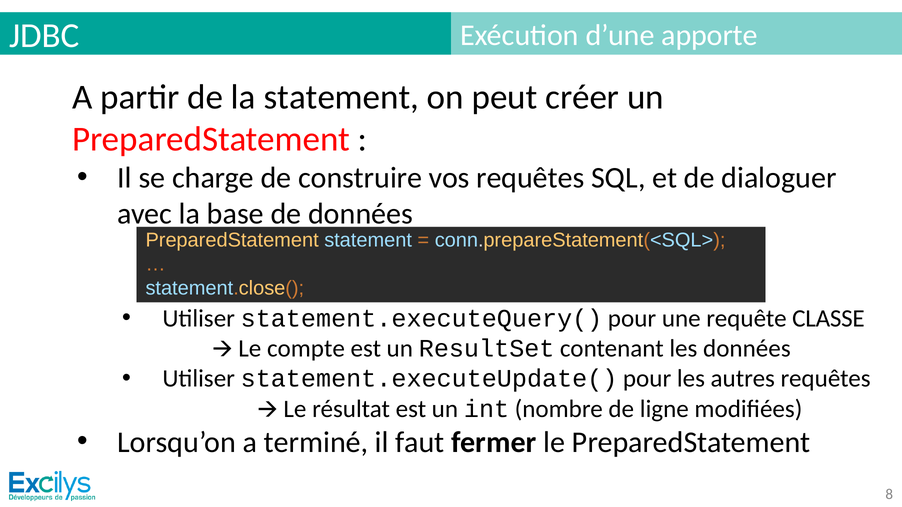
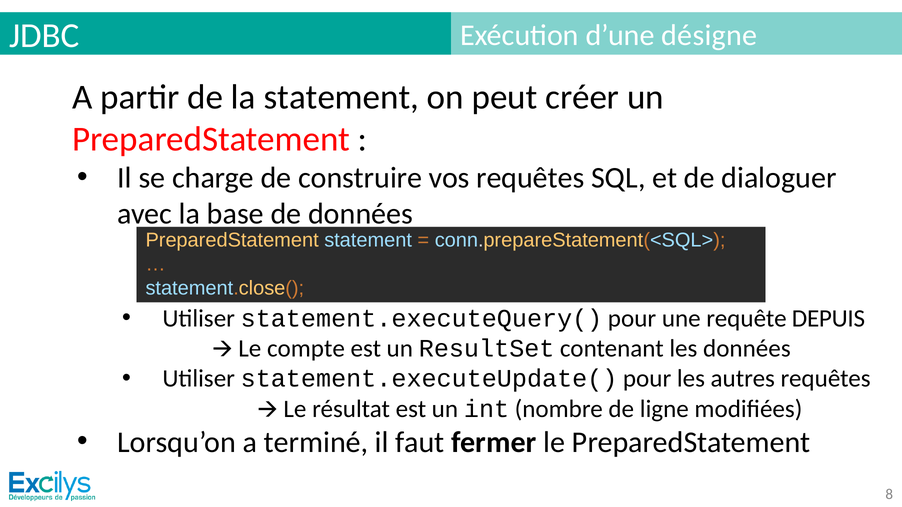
apporte: apporte -> désigne
CLASSE: CLASSE -> DEPUIS
